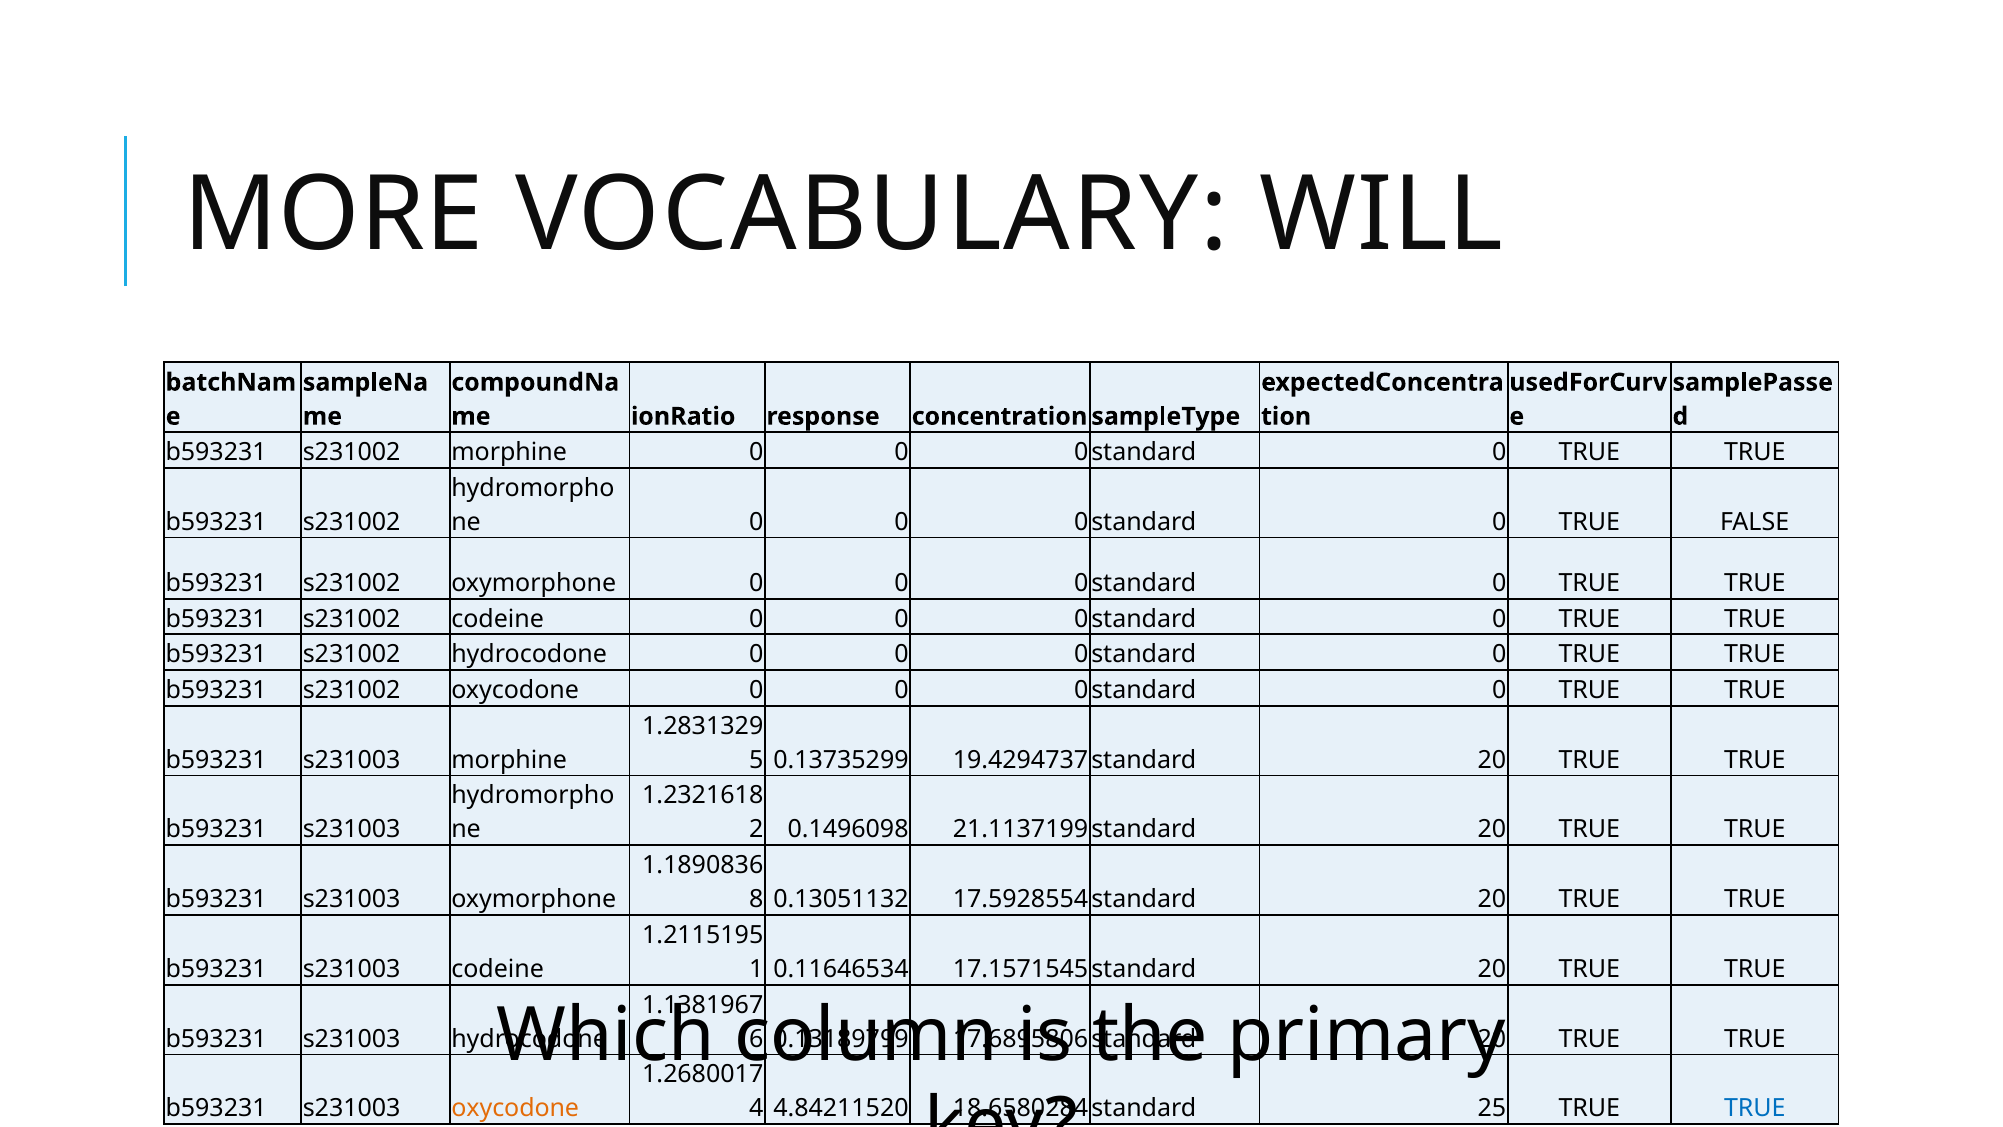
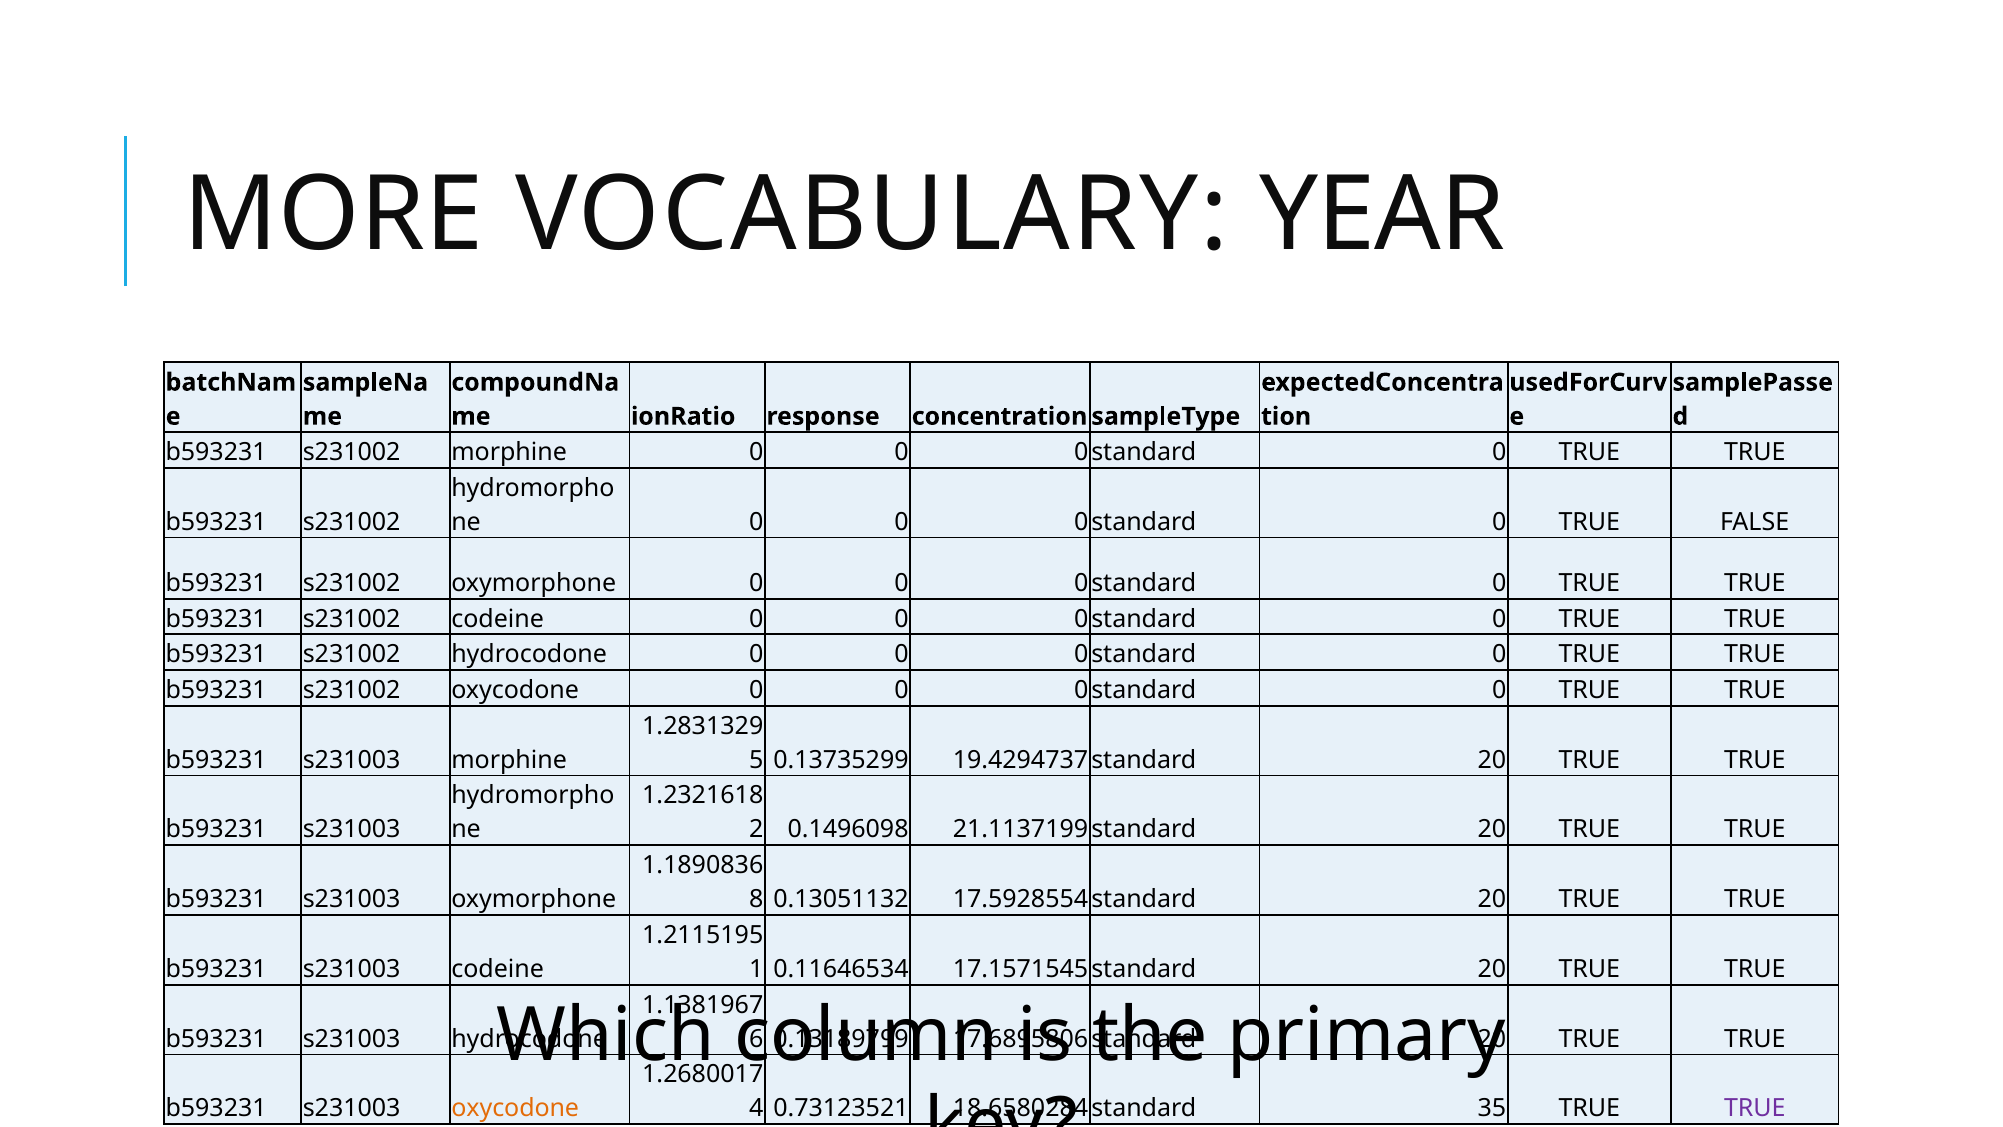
WILL: WILL -> YEAR
4.84211520: 4.84211520 -> 0.73123521
25: 25 -> 35
TRUE at (1755, 1108) colour: blue -> purple
